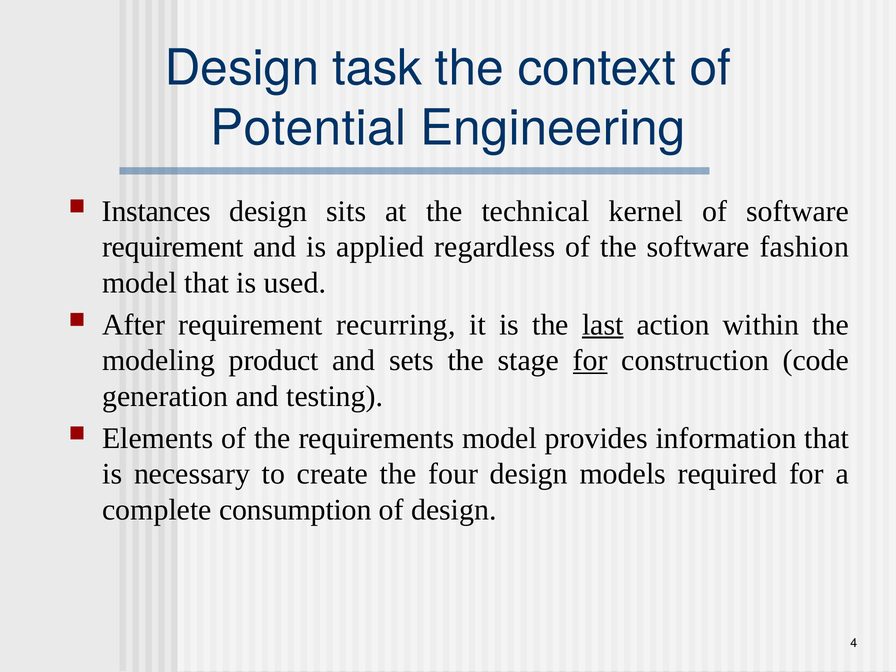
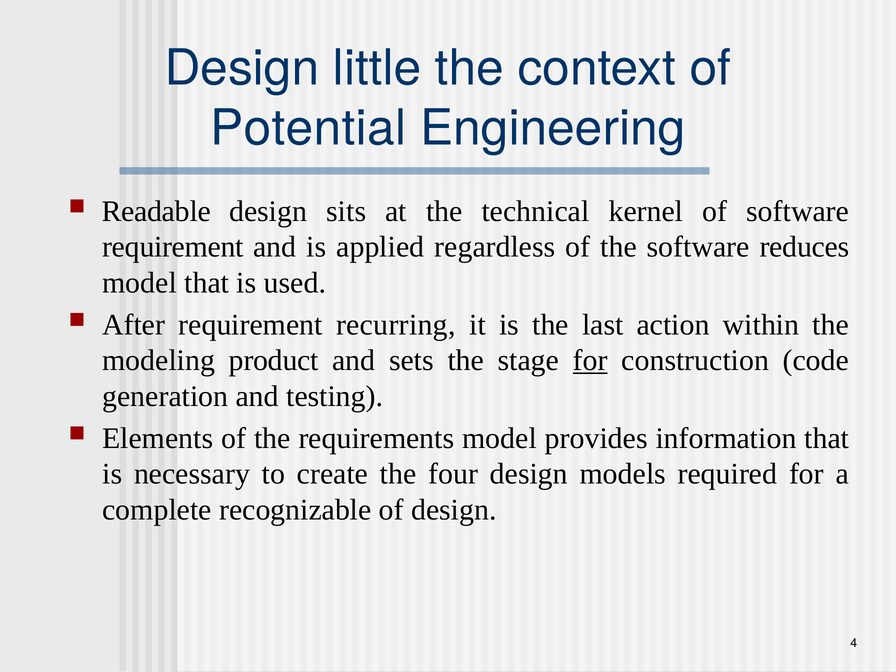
task: task -> little
Instances: Instances -> Readable
fashion: fashion -> reduces
last underline: present -> none
consumption: consumption -> recognizable
